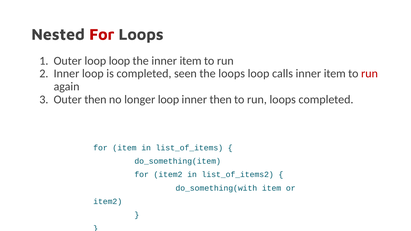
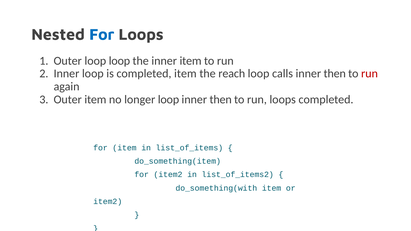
For at (102, 35) colour: red -> blue
completed seen: seen -> item
the loops: loops -> reach
calls inner item: item -> then
Outer then: then -> item
